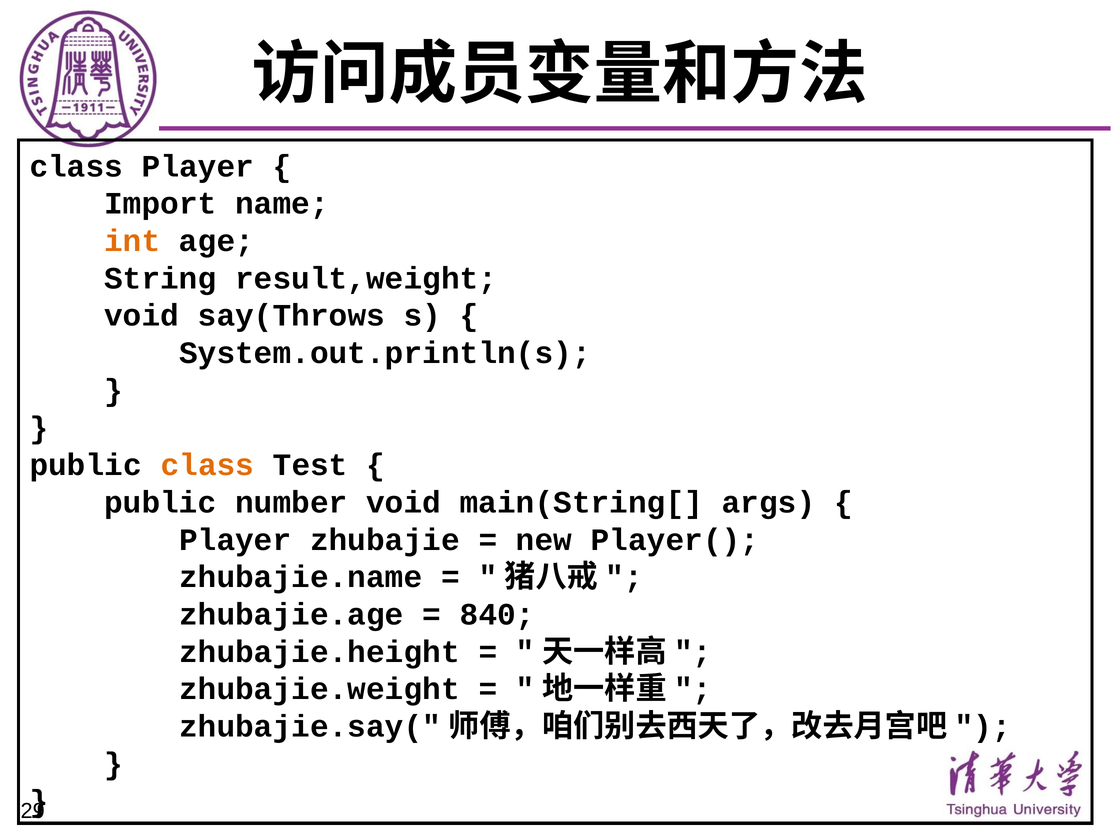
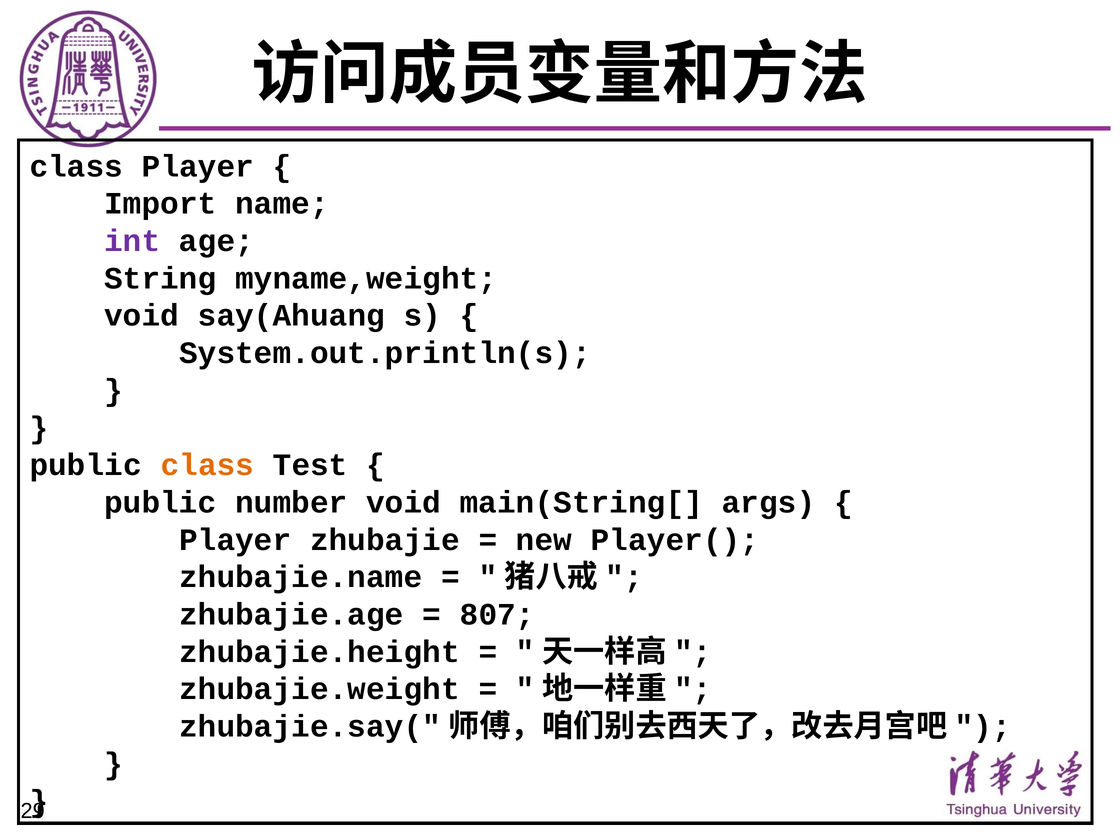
int colour: orange -> purple
result,weight: result,weight -> myname,weight
say(Throws: say(Throws -> say(Ahuang
840: 840 -> 807
